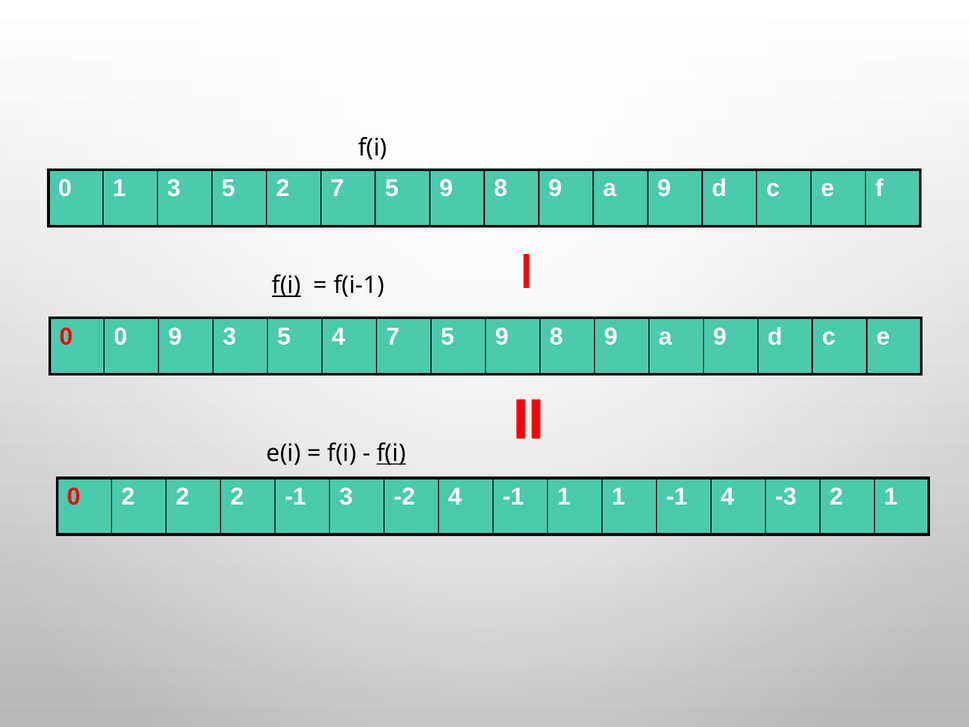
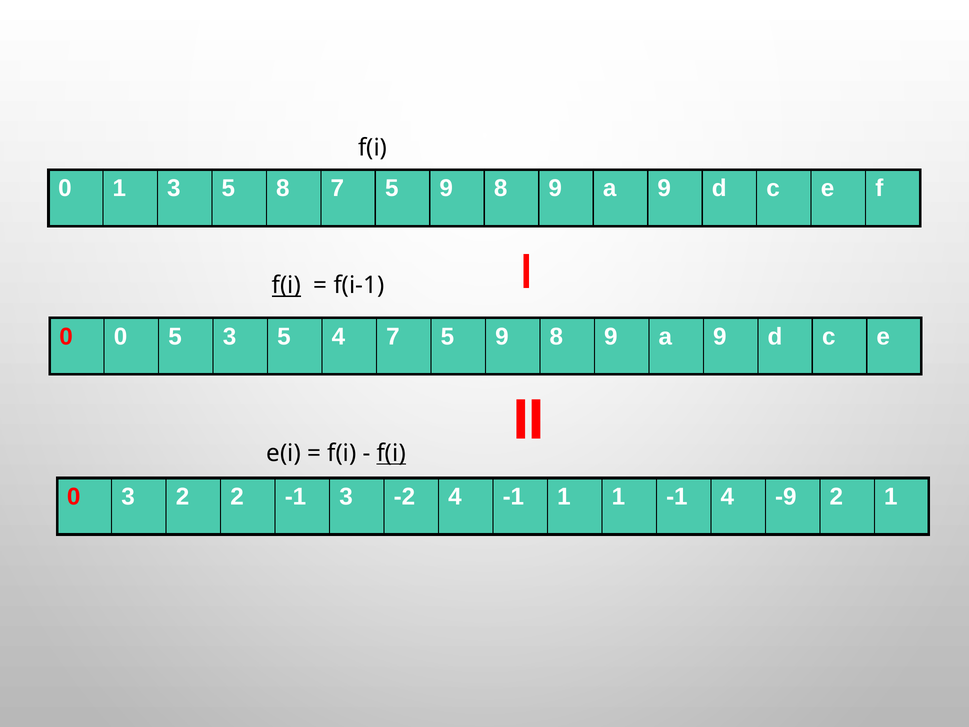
5 2: 2 -> 8
0 9: 9 -> 5
0 2: 2 -> 3
-3: -3 -> -9
